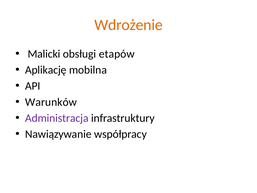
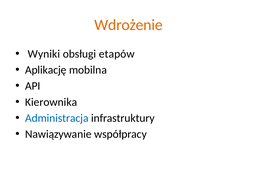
Malicki: Malicki -> Wyniki
Warunków: Warunków -> Kierownika
Administracja colour: purple -> blue
